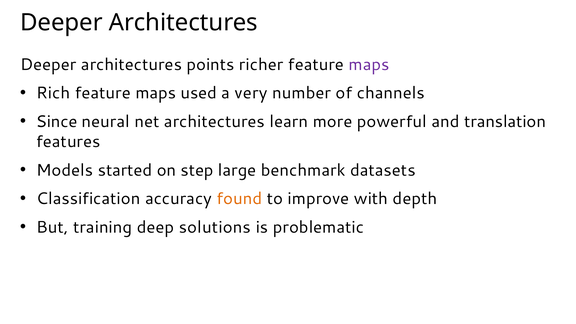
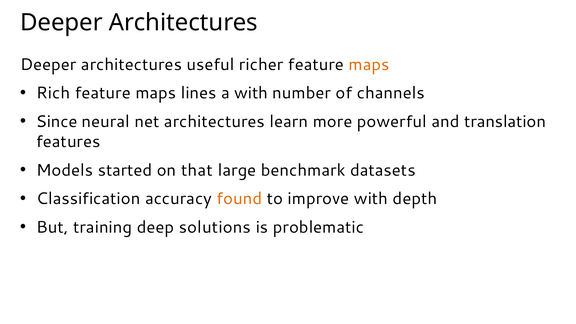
points: points -> useful
maps at (369, 65) colour: purple -> orange
used: used -> lines
a very: very -> with
step: step -> that
